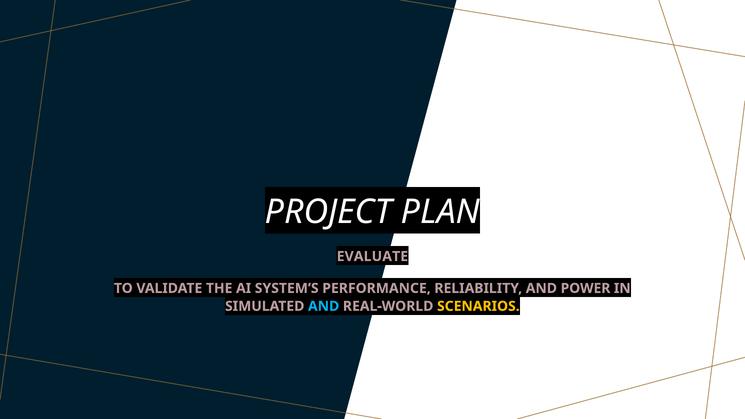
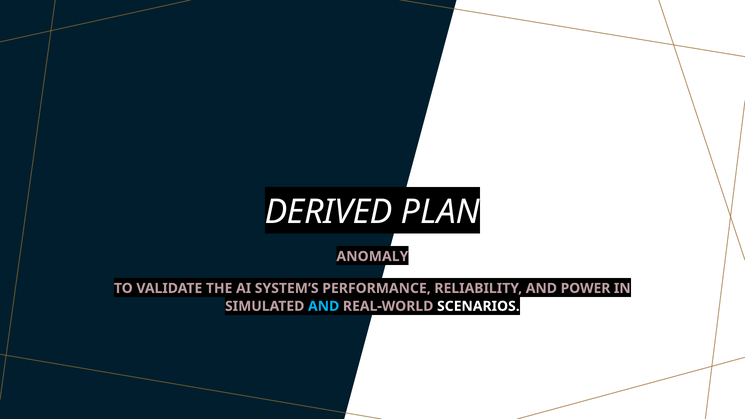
PROJECT: PROJECT -> DERIVED
EVALUATE: EVALUATE -> ANOMALY
SCENARIOS colour: yellow -> white
